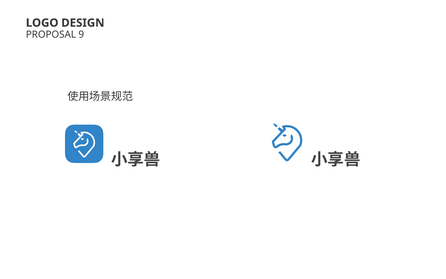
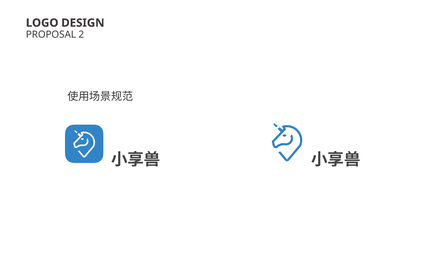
9: 9 -> 2
